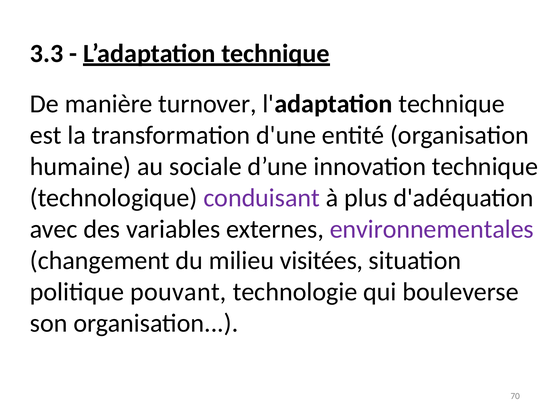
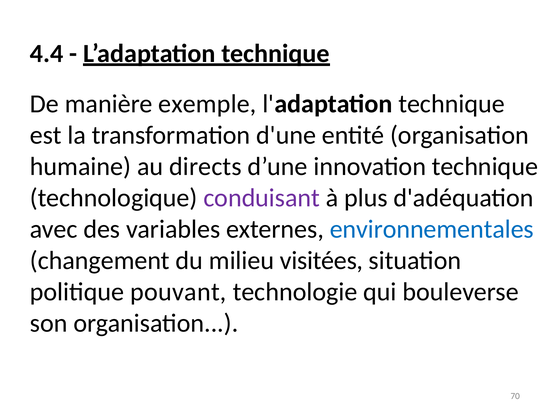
3.3: 3.3 -> 4.4
turnover: turnover -> exemple
sociale: sociale -> directs
environnementales colour: purple -> blue
